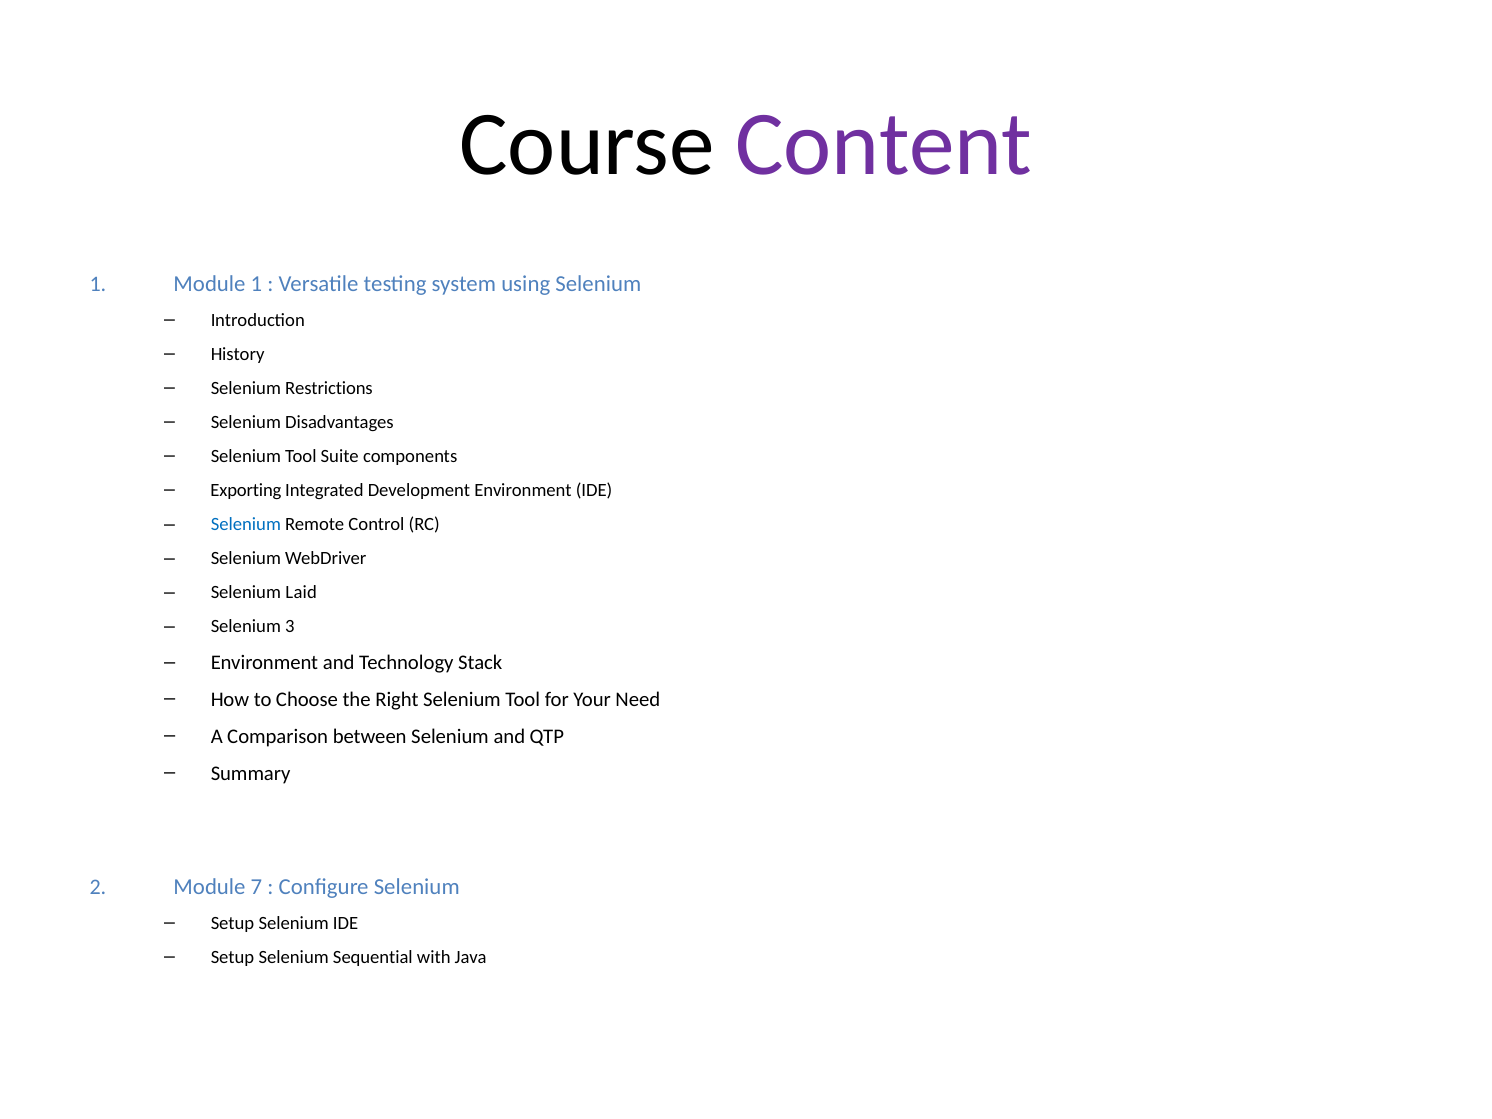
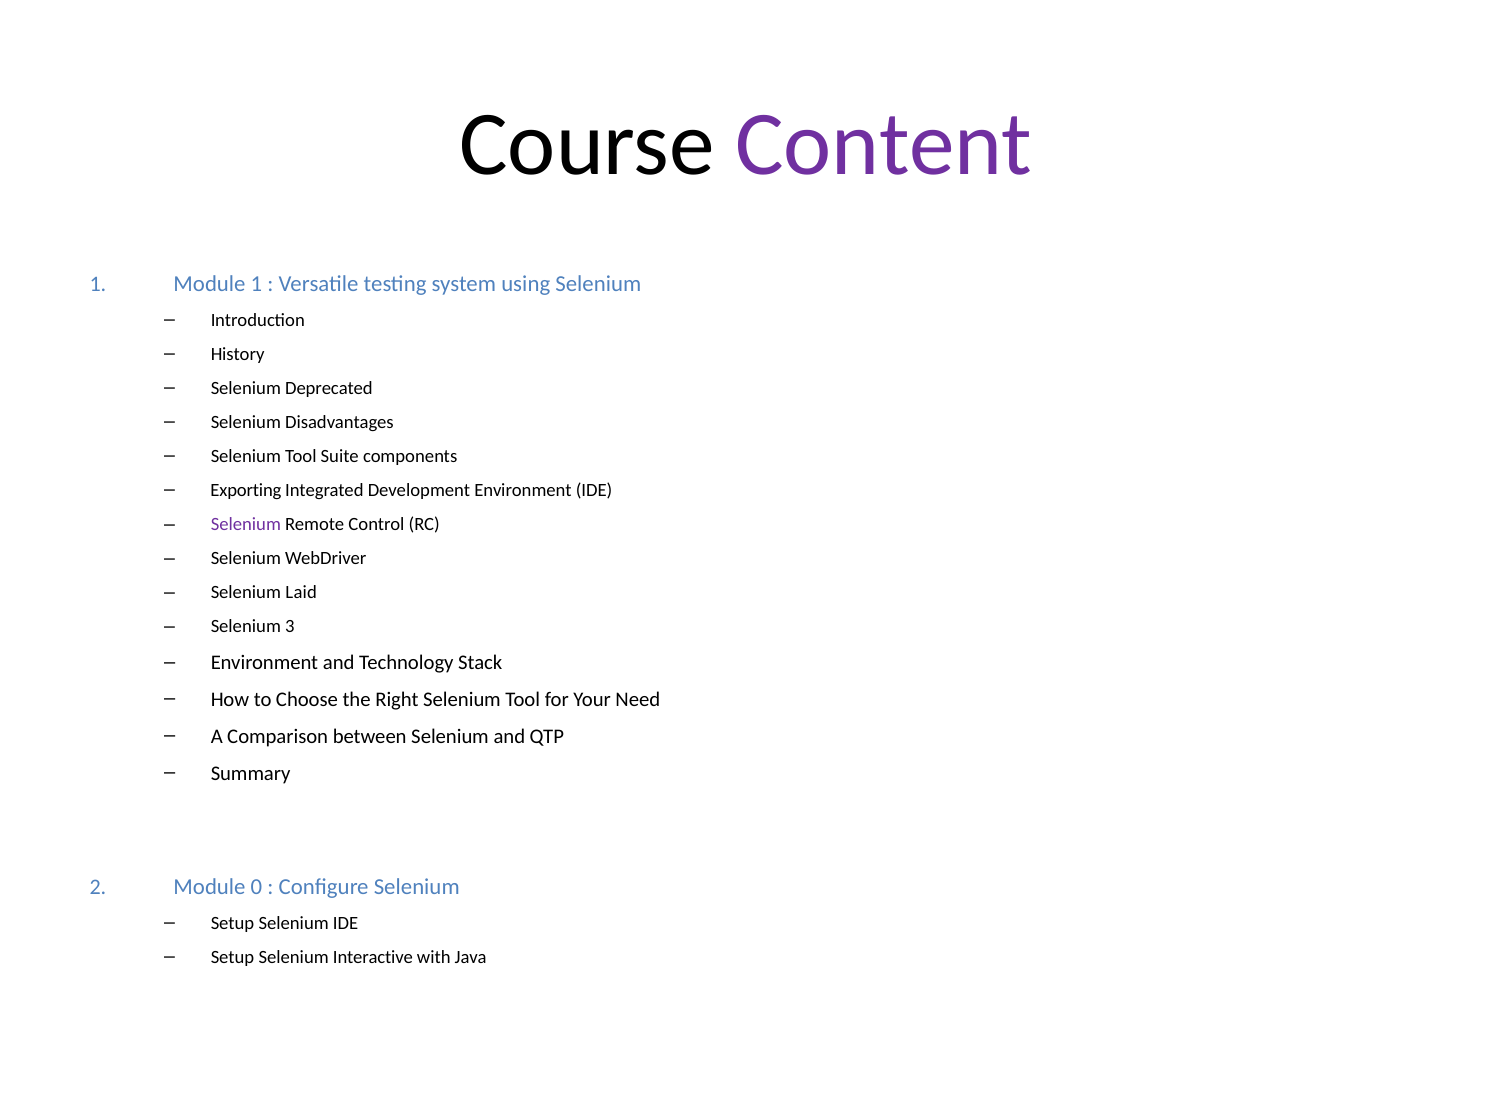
Restrictions: Restrictions -> Deprecated
Selenium at (246, 524) colour: blue -> purple
7: 7 -> 0
Sequential: Sequential -> Interactive
